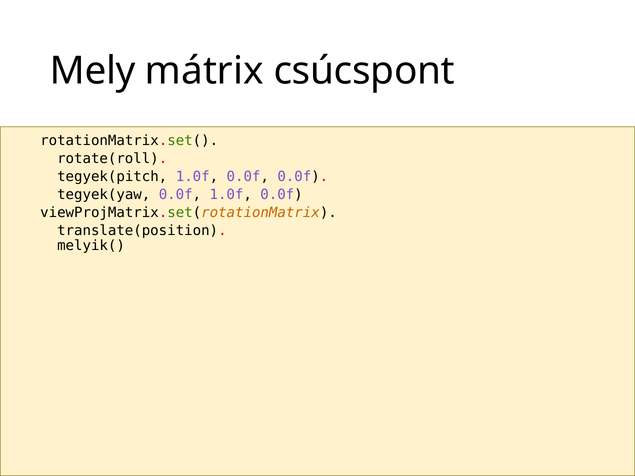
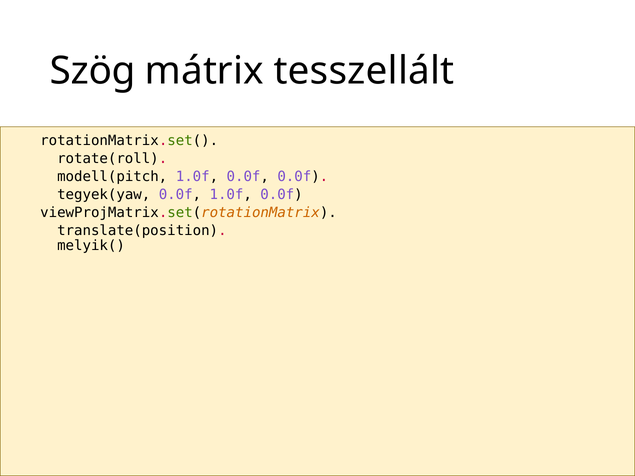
Mely: Mely -> Szög
csúcspont: csúcspont -> tesszellált
tegyek(pitch: tegyek(pitch -> modell(pitch
